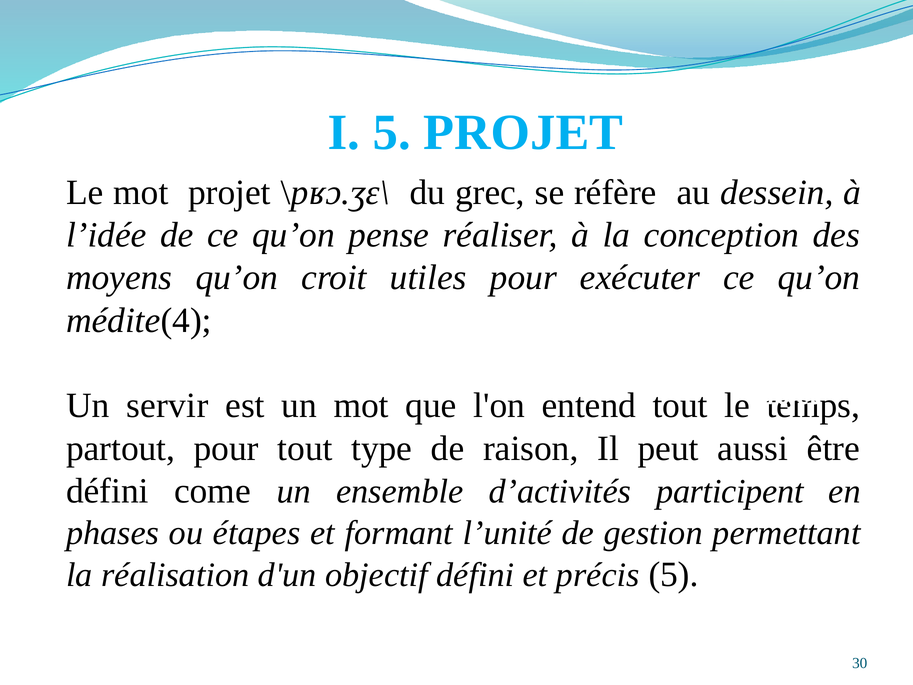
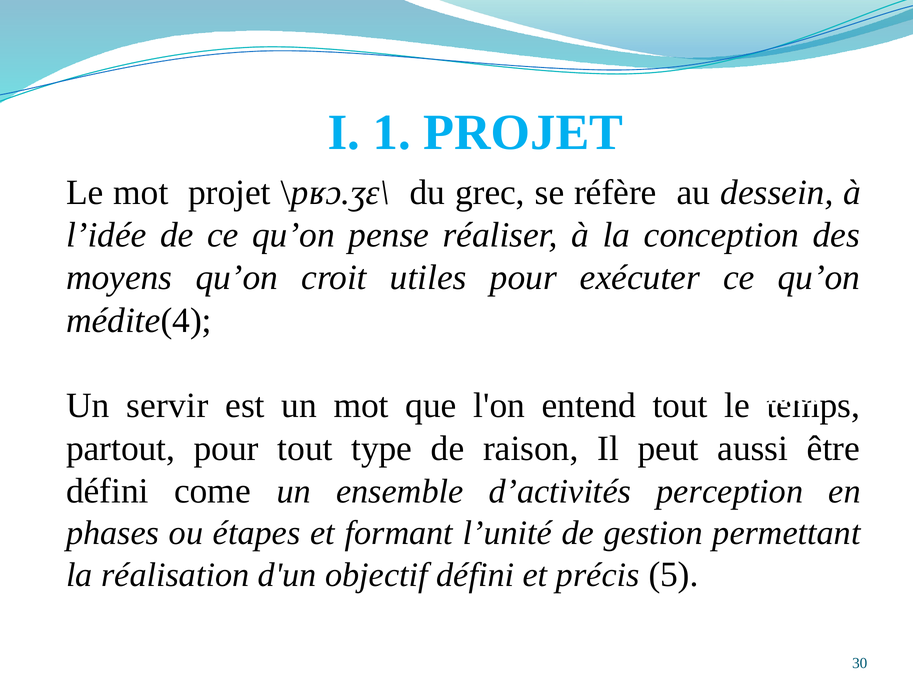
I 5: 5 -> 1
participent: participent -> perception
